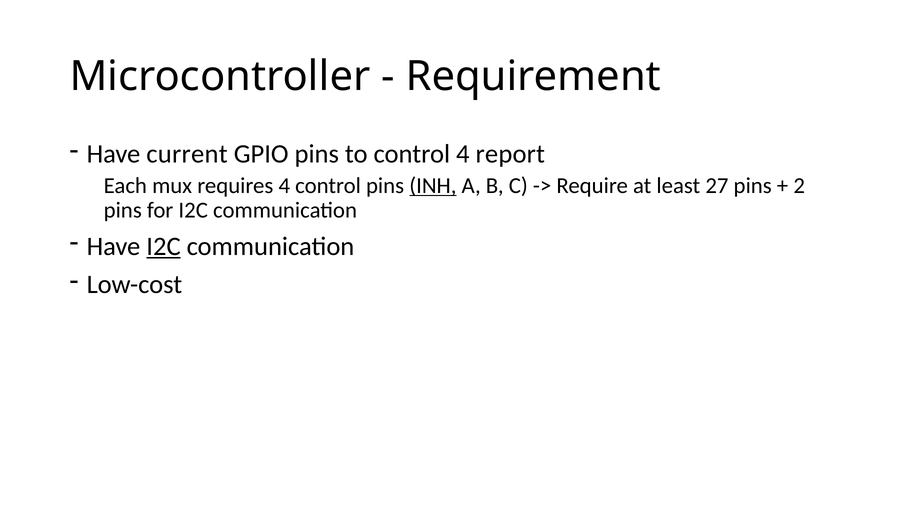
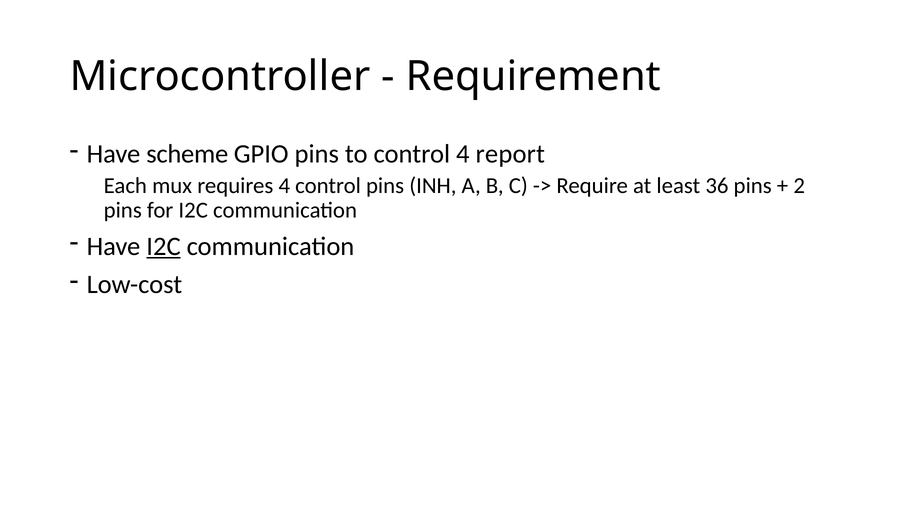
current: current -> scheme
INH underline: present -> none
27: 27 -> 36
